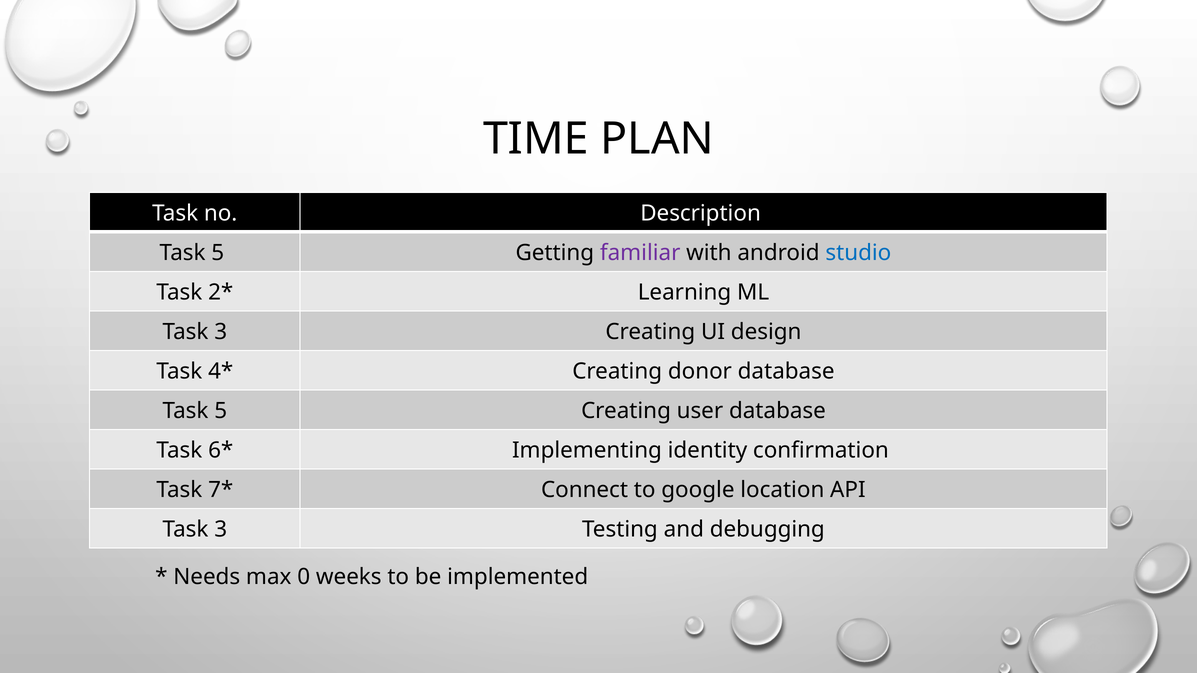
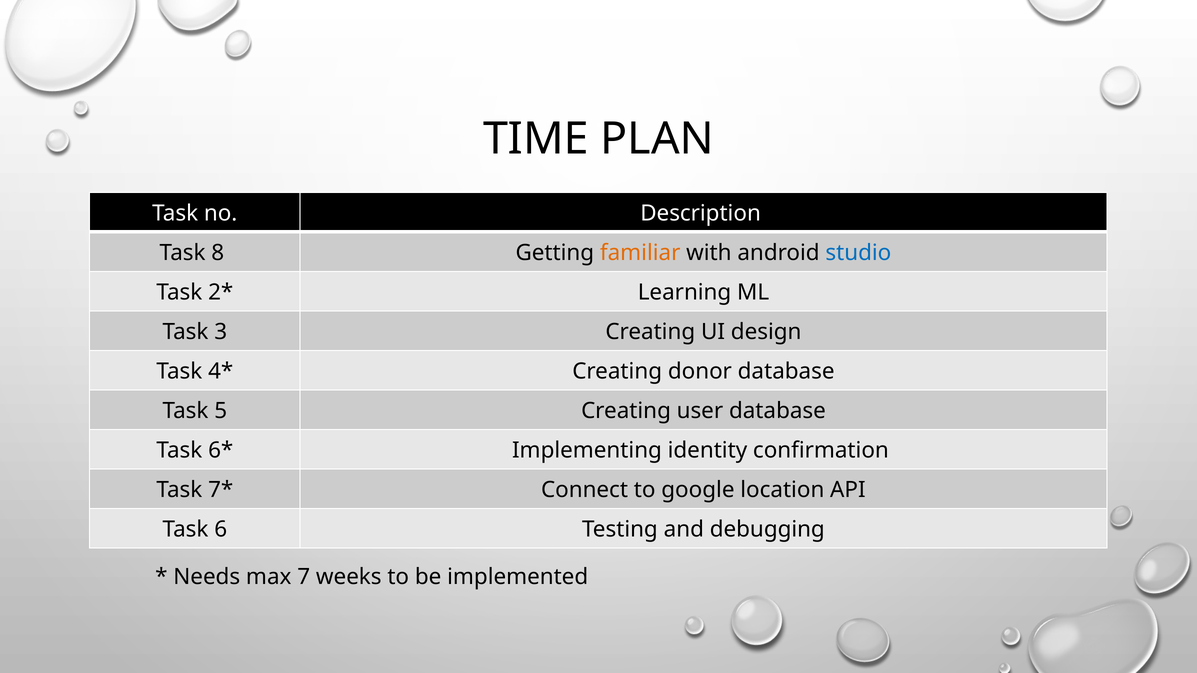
5 at (218, 253): 5 -> 8
familiar colour: purple -> orange
3 at (221, 530): 3 -> 6
0: 0 -> 7
